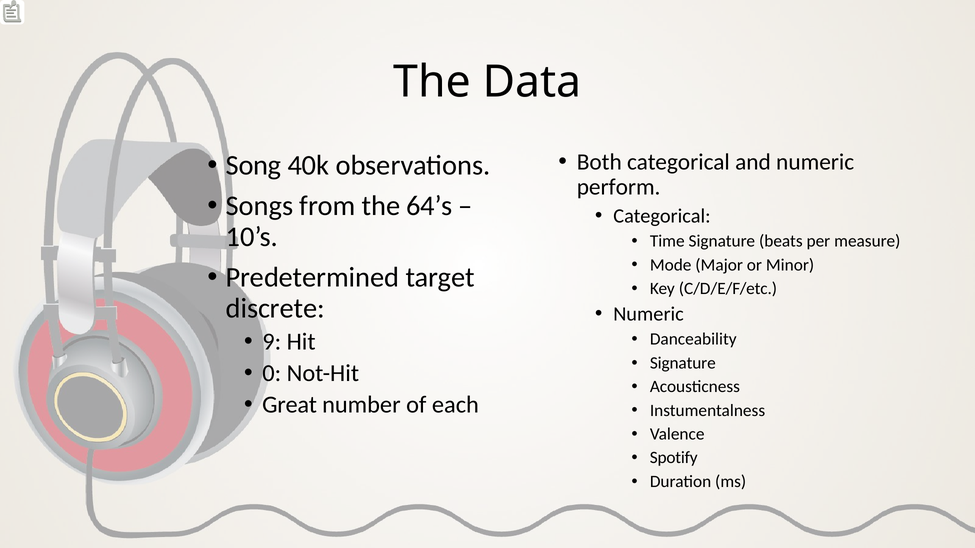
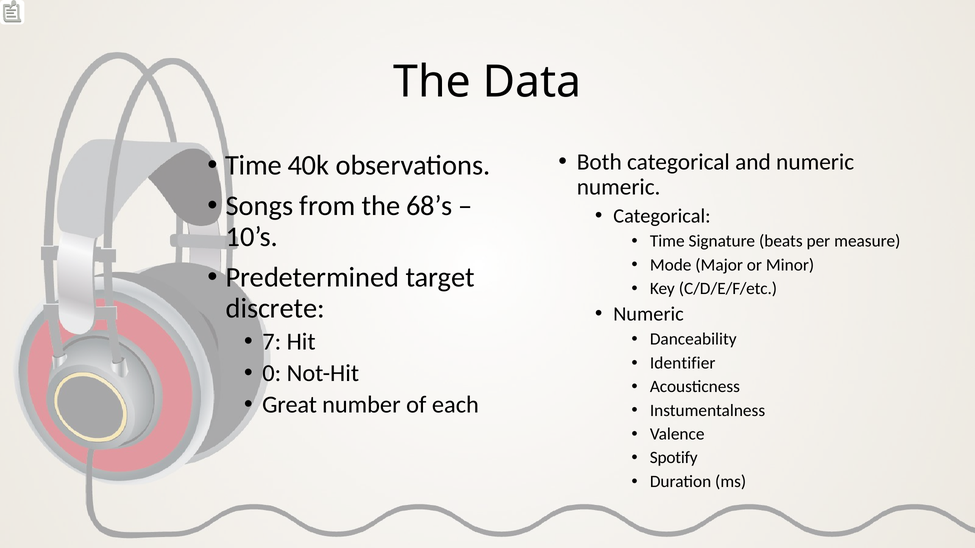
Song at (254, 165): Song -> Time
perform at (619, 187): perform -> numeric
64’s: 64’s -> 68’s
9: 9 -> 7
Signature at (683, 363): Signature -> Identifier
